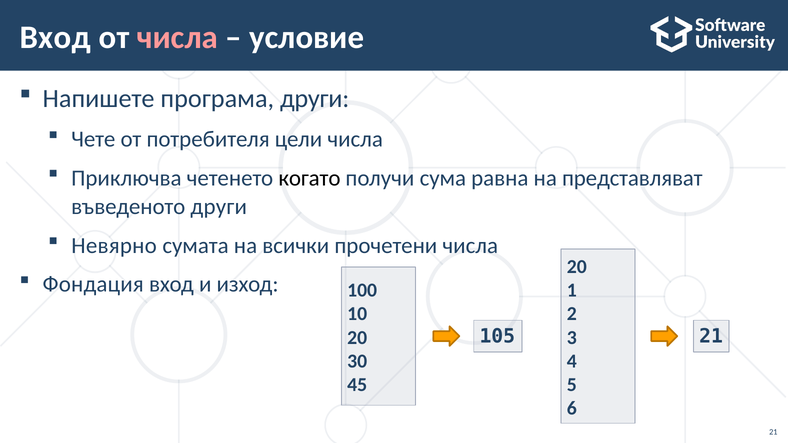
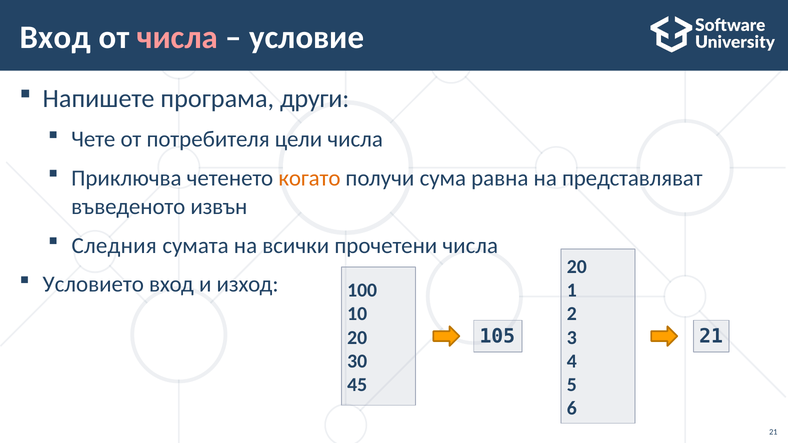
когато colour: black -> orange
въведеното други: други -> извън
Невярно: Невярно -> Следния
Фондация: Фондация -> Условието
